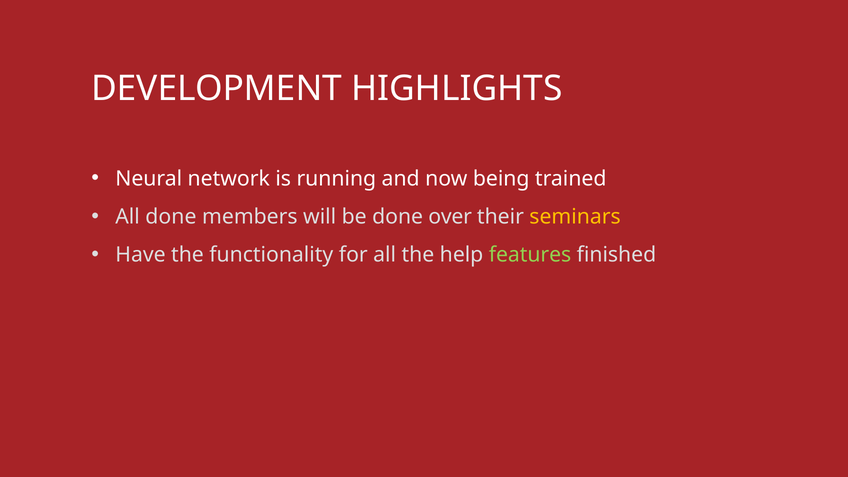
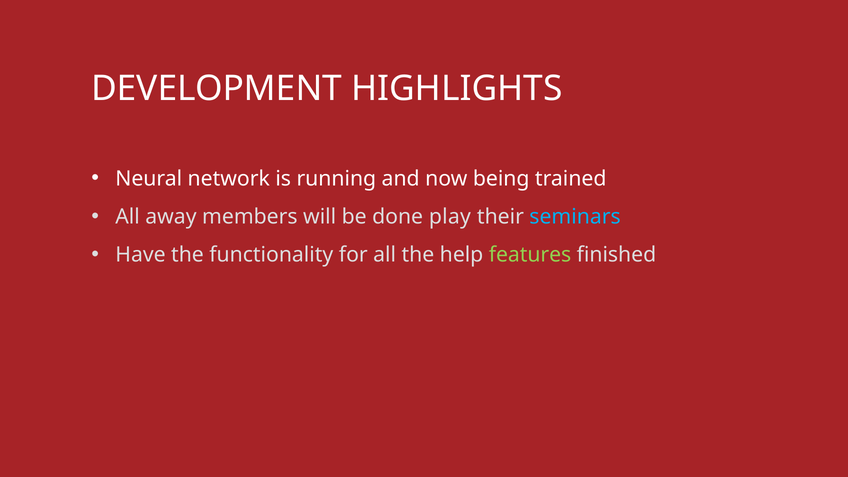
All done: done -> away
over: over -> play
seminars colour: yellow -> light blue
